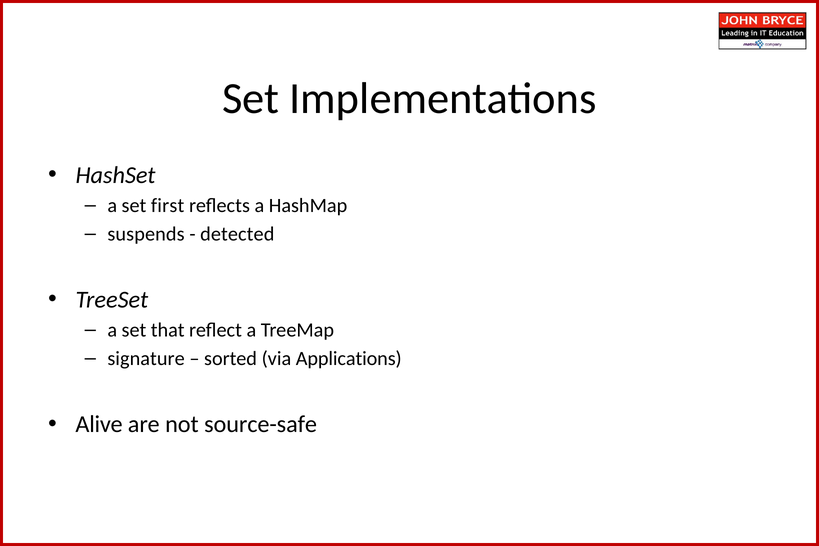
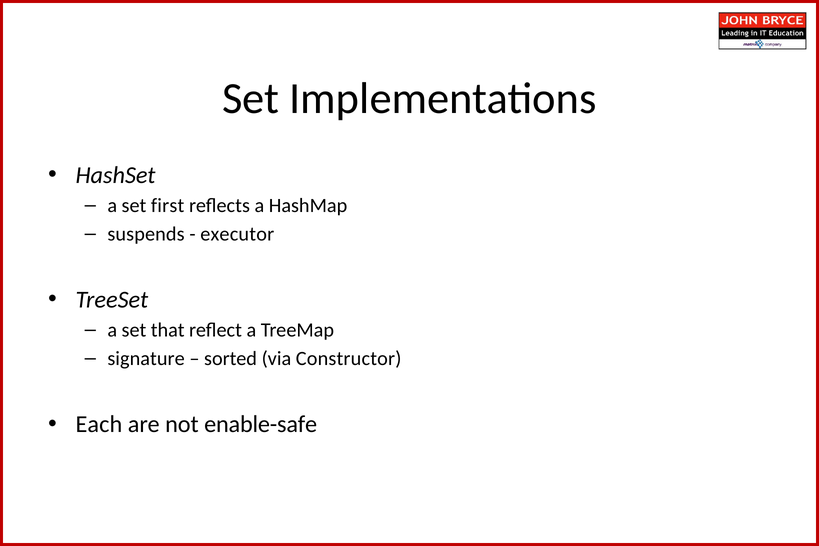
detected: detected -> executor
Applications: Applications -> Constructor
Alive: Alive -> Each
source-safe: source-safe -> enable-safe
